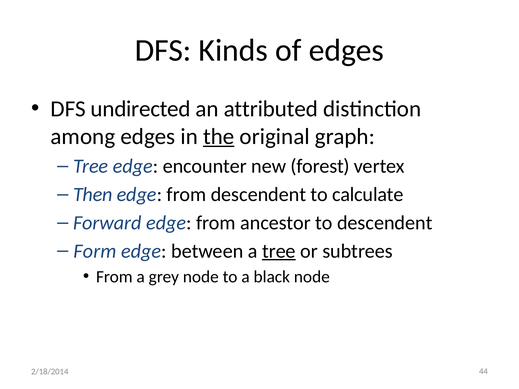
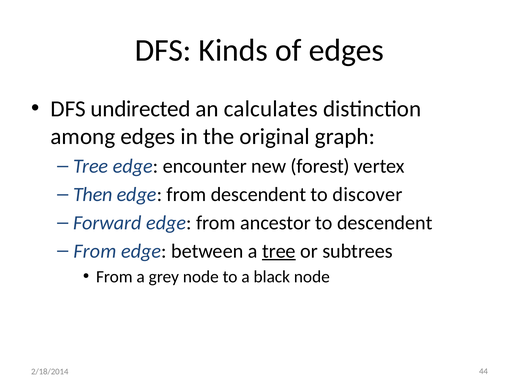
attributed: attributed -> calculates
the underline: present -> none
calculate: calculate -> discover
Form at (95, 251): Form -> From
